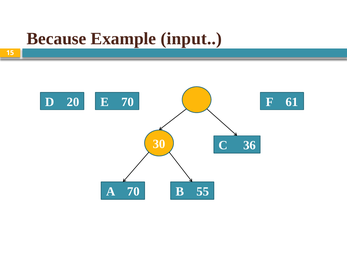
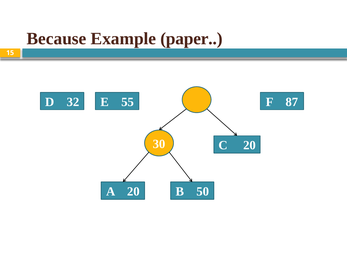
input: input -> paper
20: 20 -> 32
E 70: 70 -> 55
61: 61 -> 87
C 36: 36 -> 20
A 70: 70 -> 20
55: 55 -> 50
